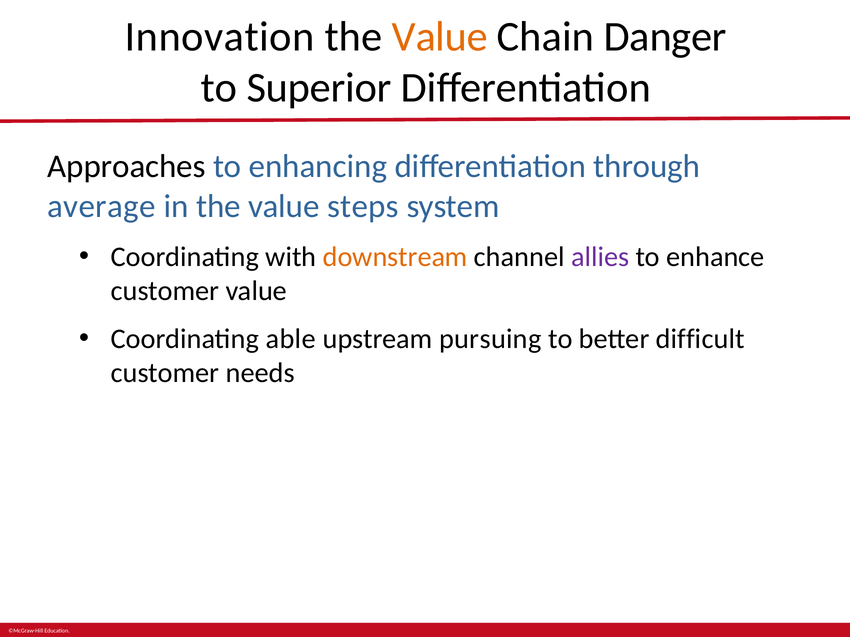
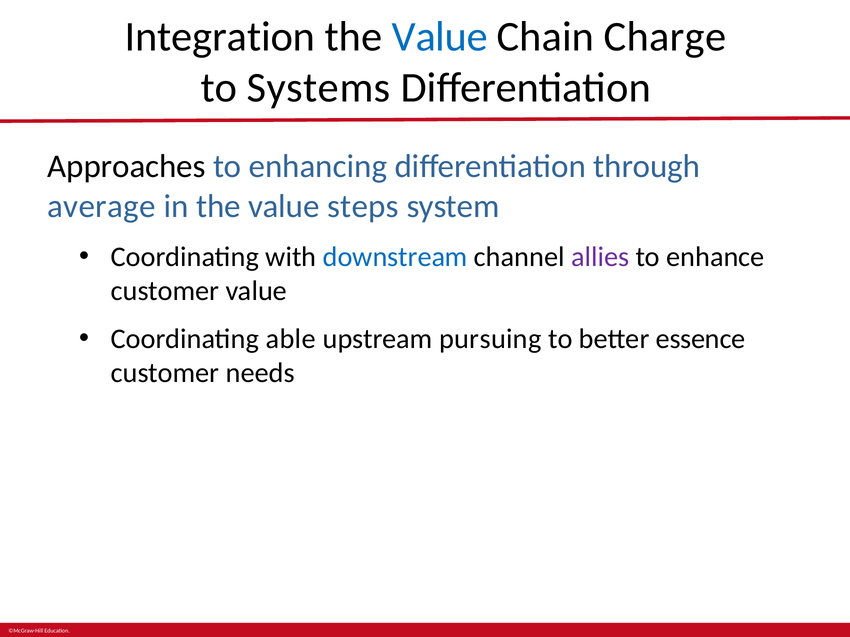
Innovation: Innovation -> Integration
Value at (440, 37) colour: orange -> blue
Danger: Danger -> Charge
Superior: Superior -> Systems
downstream colour: orange -> blue
difficult: difficult -> essence
